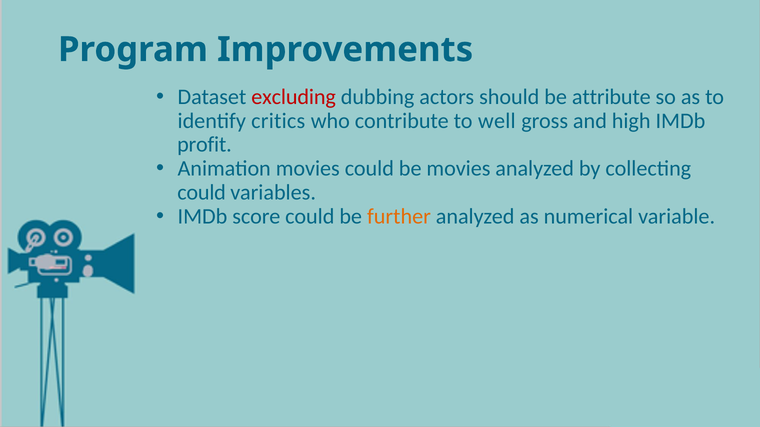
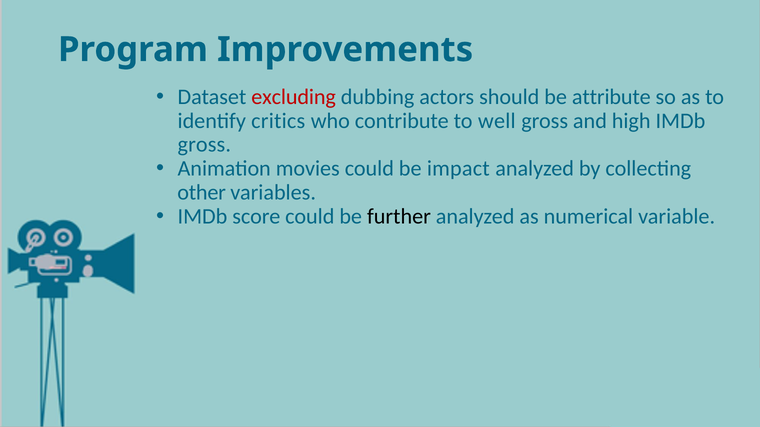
profit at (204, 145): profit -> gross
be movies: movies -> impact
could at (202, 193): could -> other
further colour: orange -> black
